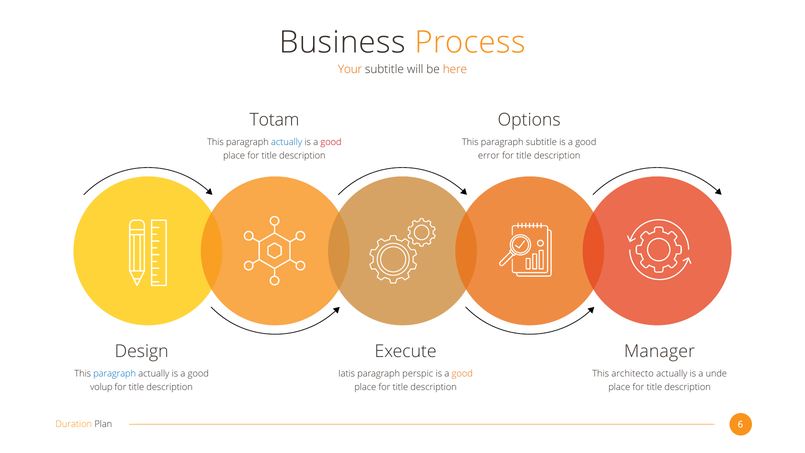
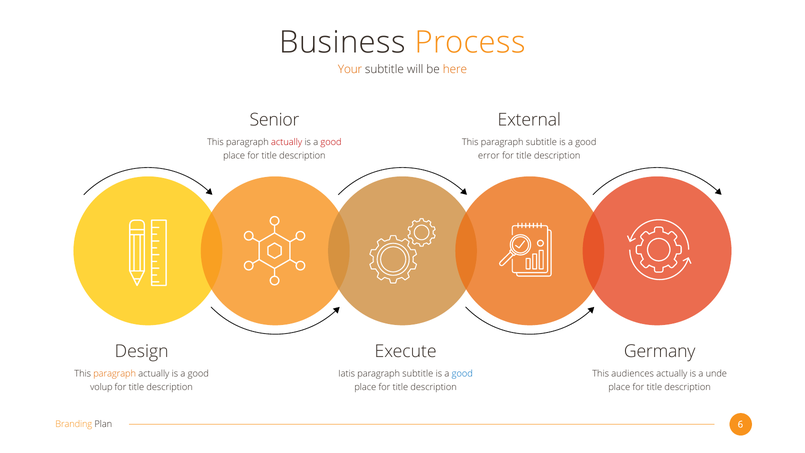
Totam: Totam -> Senior
Options: Options -> External
actually at (287, 142) colour: blue -> red
Manager: Manager -> Germany
paragraph at (115, 374) colour: blue -> orange
perspic at (418, 374): perspic -> subtitle
good at (462, 374) colour: orange -> blue
architecto: architecto -> audiences
Duration: Duration -> Branding
